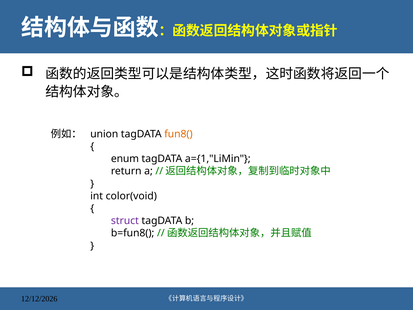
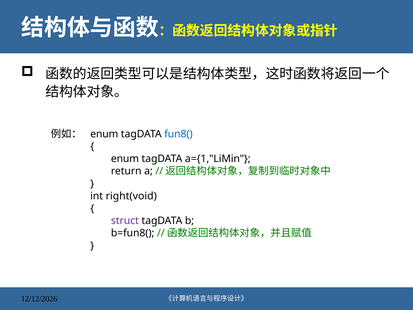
union at (104, 134): union -> enum
fun8( colour: orange -> blue
color(void: color(void -> right(void
